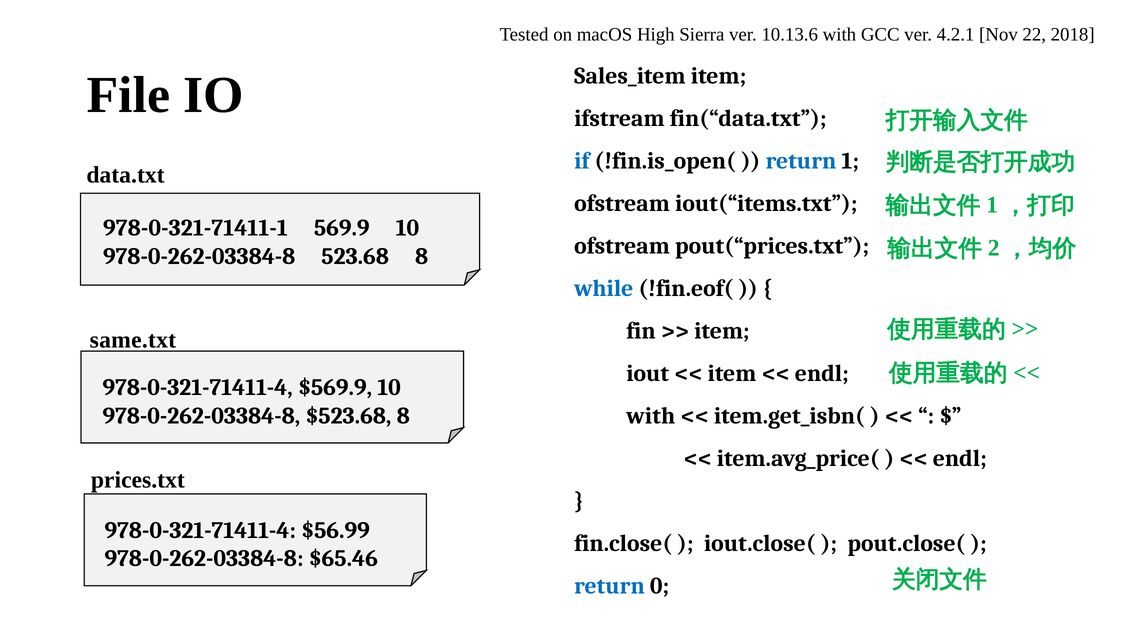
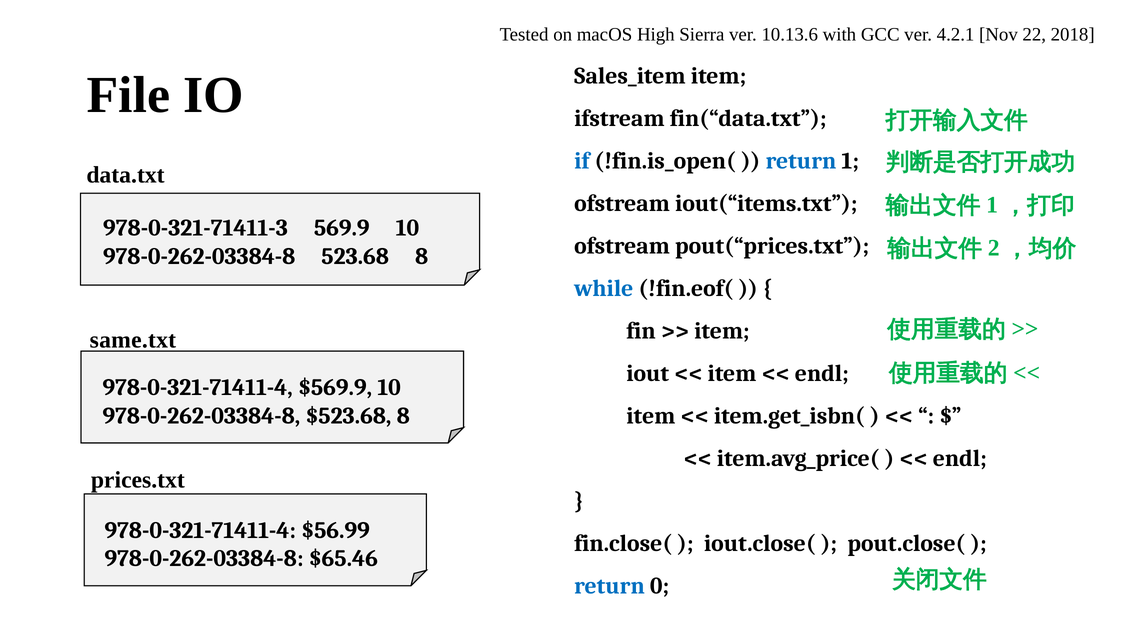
978-0-321-71411-1: 978-0-321-71411-1 -> 978-0-321-71411-3
with at (651, 416): with -> item
